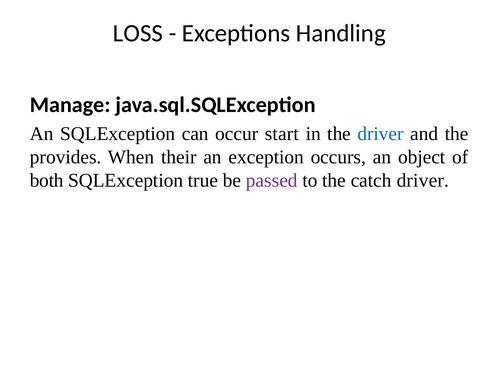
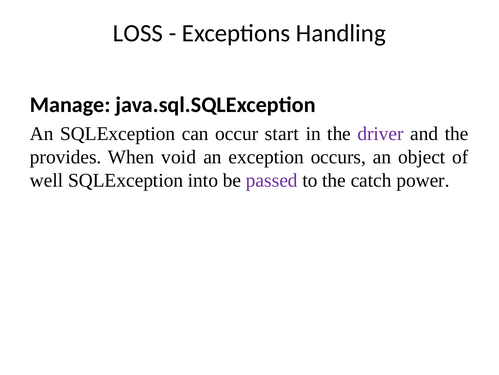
driver at (381, 133) colour: blue -> purple
their: their -> void
both: both -> well
true: true -> into
catch driver: driver -> power
